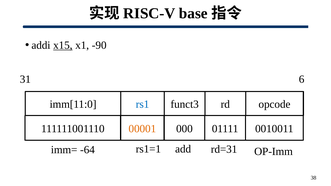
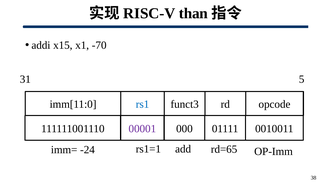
base: base -> than
x15 underline: present -> none
-90: -90 -> -70
6: 6 -> 5
00001 colour: orange -> purple
-64: -64 -> -24
rd=31: rd=31 -> rd=65
